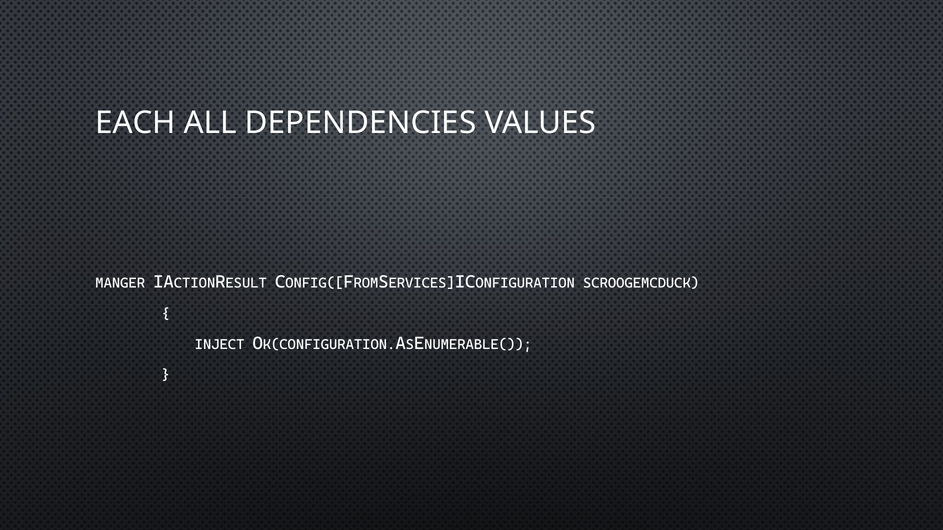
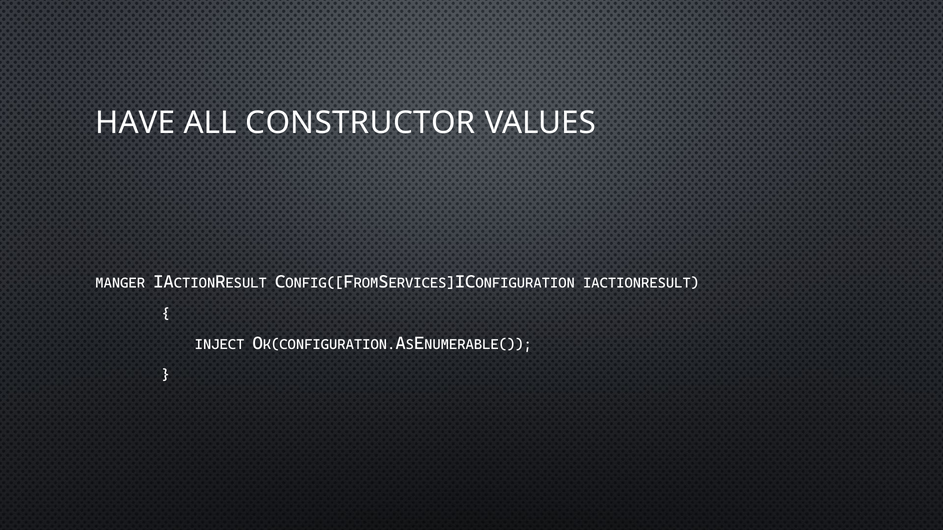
EACH: EACH -> HAVE
DEPENDENCIES: DEPENDENCIES -> CONSTRUCTOR
SCROOGEMCDUCK: SCROOGEMCDUCK -> IACTIONRESULT
